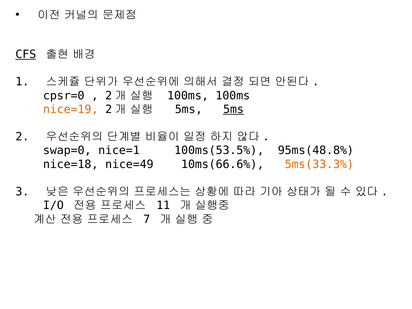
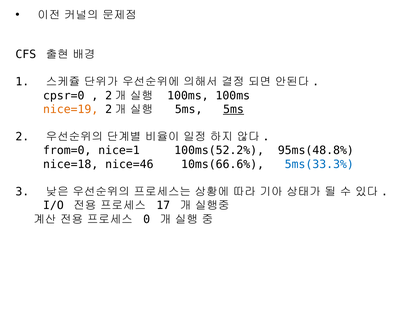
CFS underline: present -> none
swap=0: swap=0 -> from=0
100ms(53.5%: 100ms(53.5% -> 100ms(52.2%
nice=49: nice=49 -> nice=46
5ms(33.3% colour: orange -> blue
11: 11 -> 17
7: 7 -> 0
